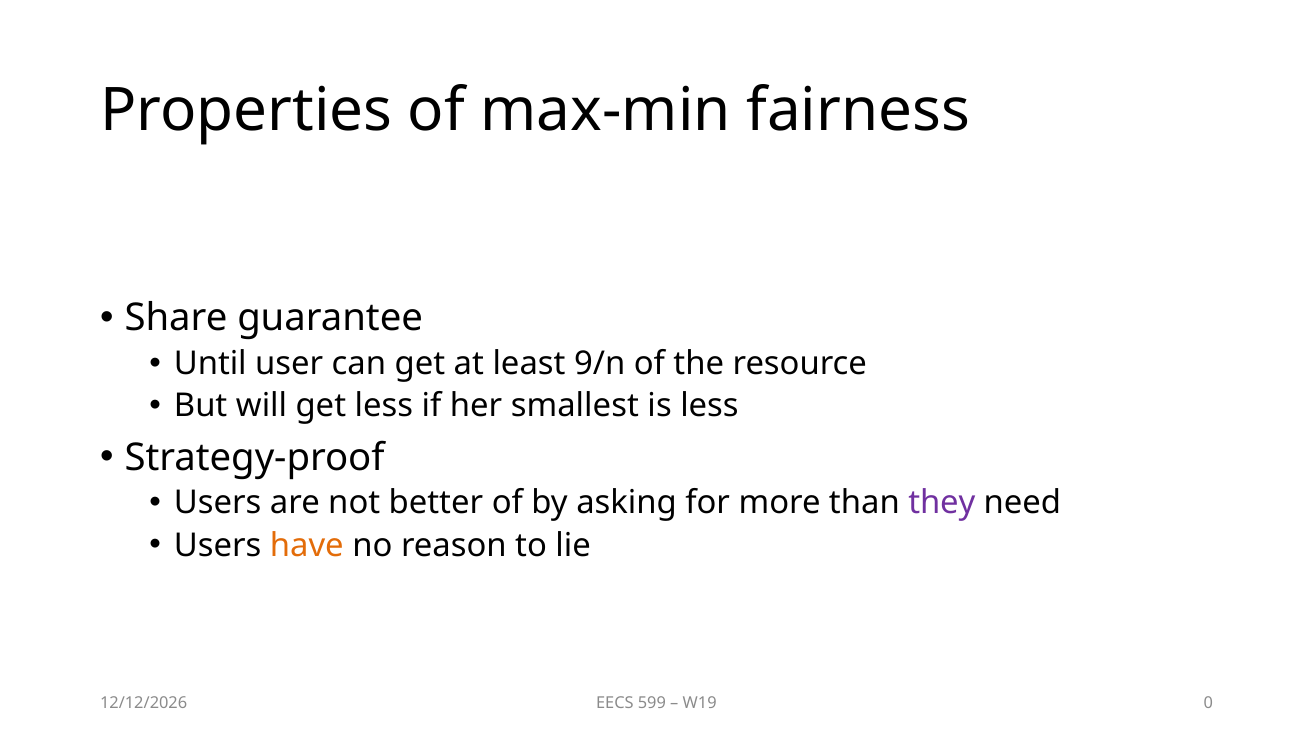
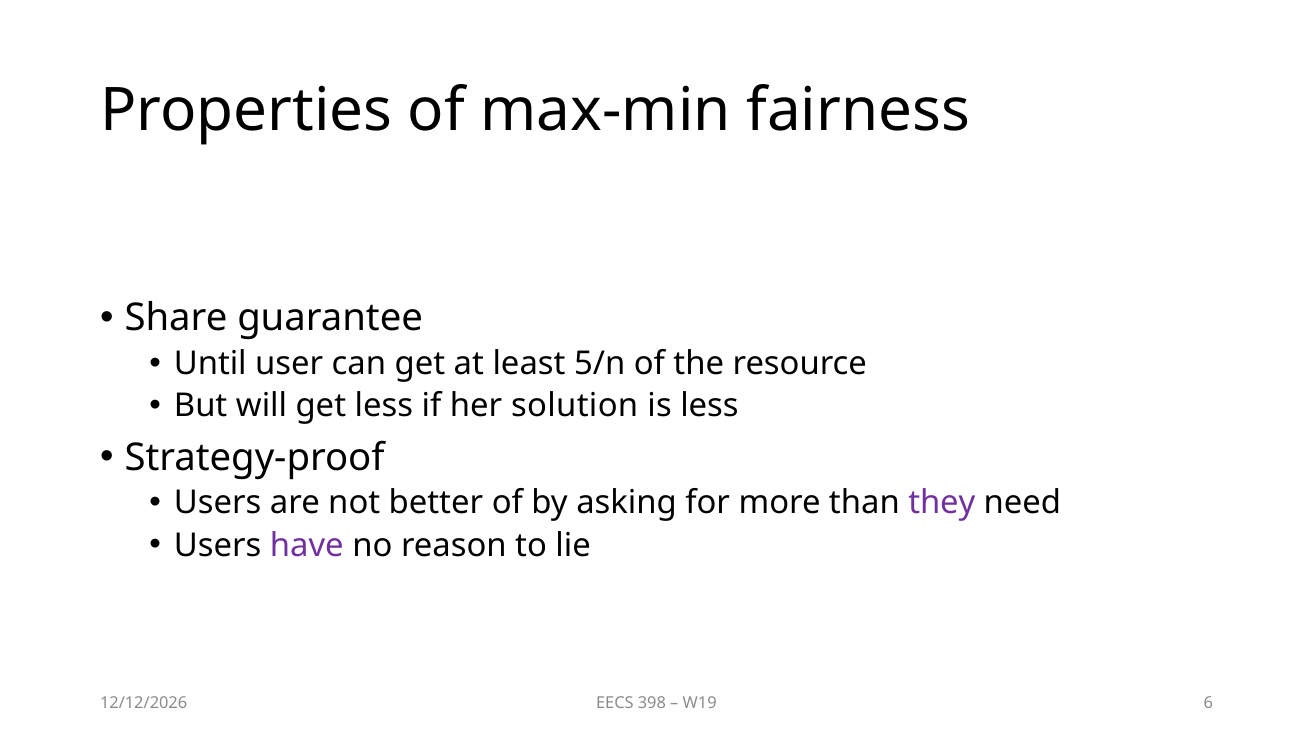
9/n: 9/n -> 5/n
smallest: smallest -> solution
have colour: orange -> purple
599: 599 -> 398
0: 0 -> 6
